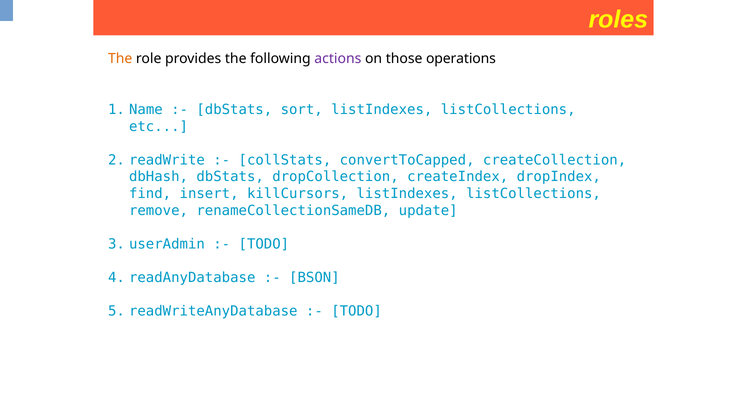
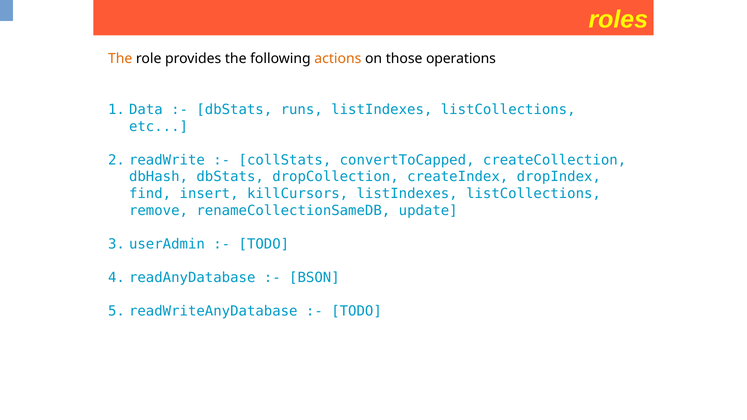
actions colour: purple -> orange
Name: Name -> Data
sort: sort -> runs
